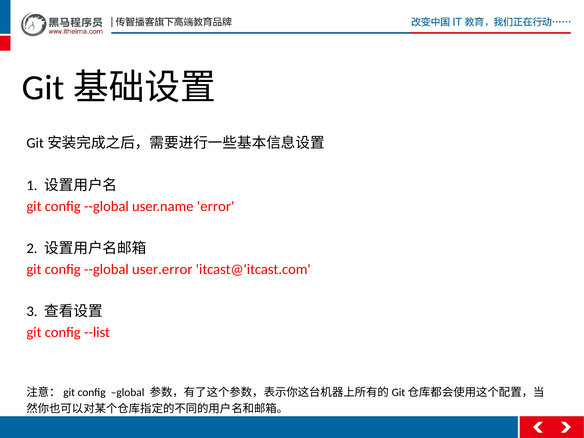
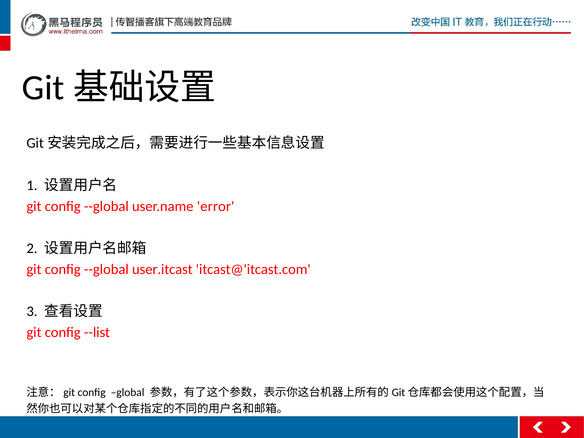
user.error: user.error -> user.itcast
